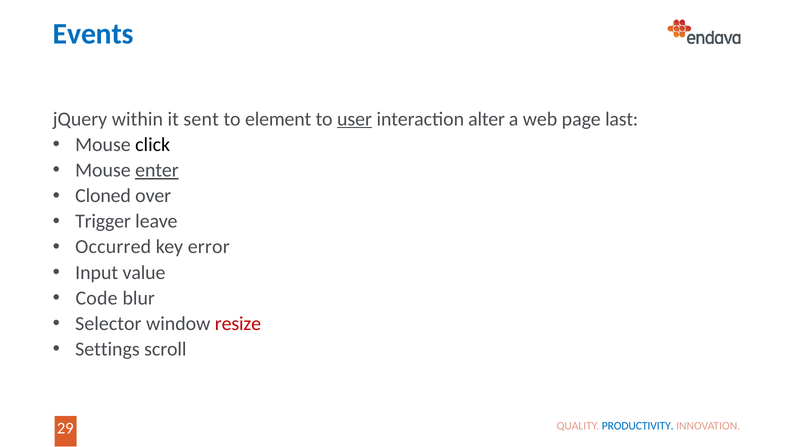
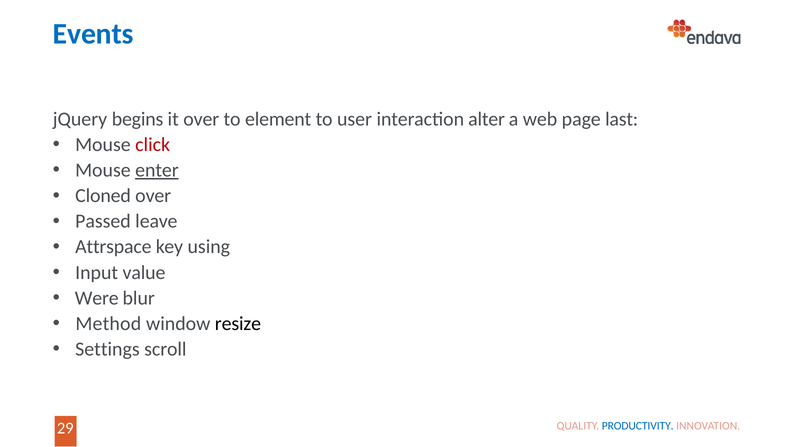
within: within -> begins
it sent: sent -> over
user underline: present -> none
click colour: black -> red
Trigger: Trigger -> Passed
Occurred: Occurred -> Attrspace
error: error -> using
Code: Code -> Were
Selector: Selector -> Method
resize colour: red -> black
